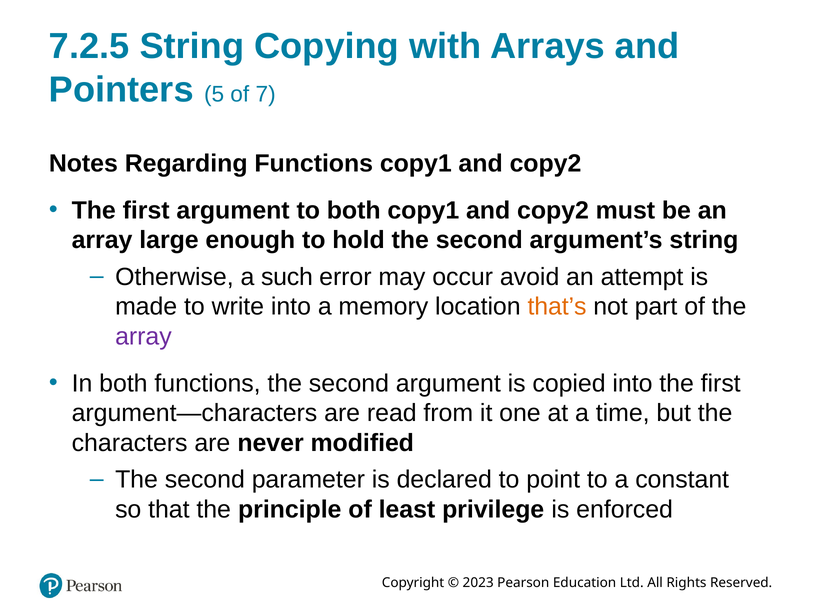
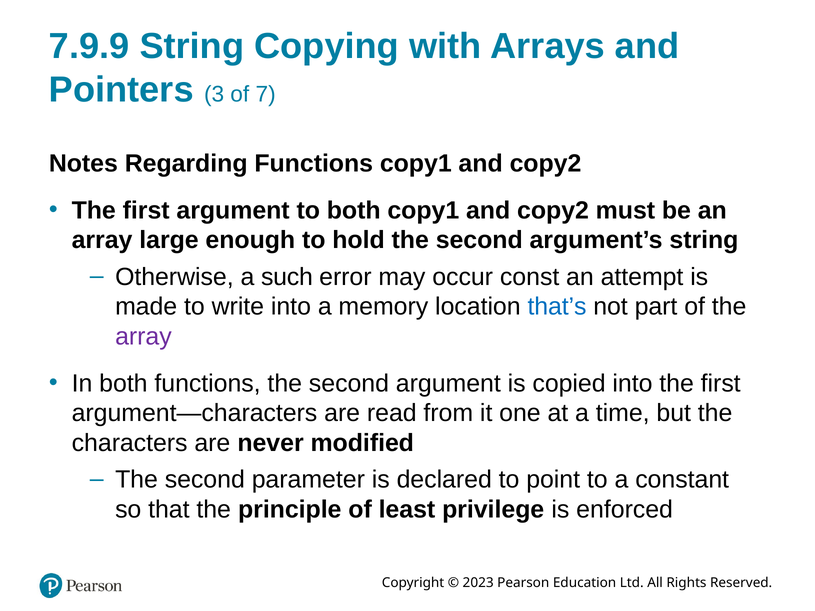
7.2.5: 7.2.5 -> 7.9.9
5: 5 -> 3
avoid: avoid -> const
that’s colour: orange -> blue
